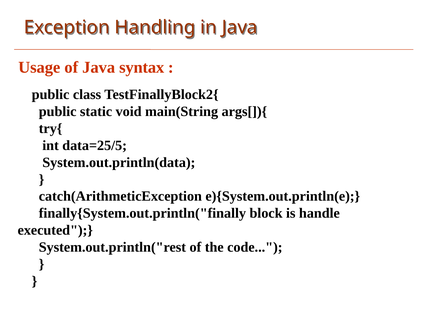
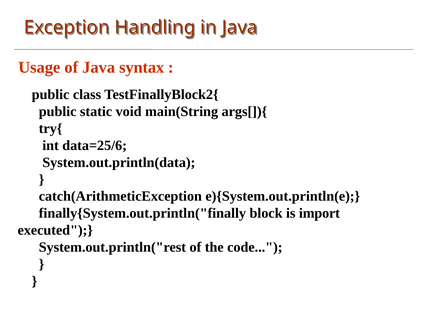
data=25/5: data=25/5 -> data=25/6
handle: handle -> import
